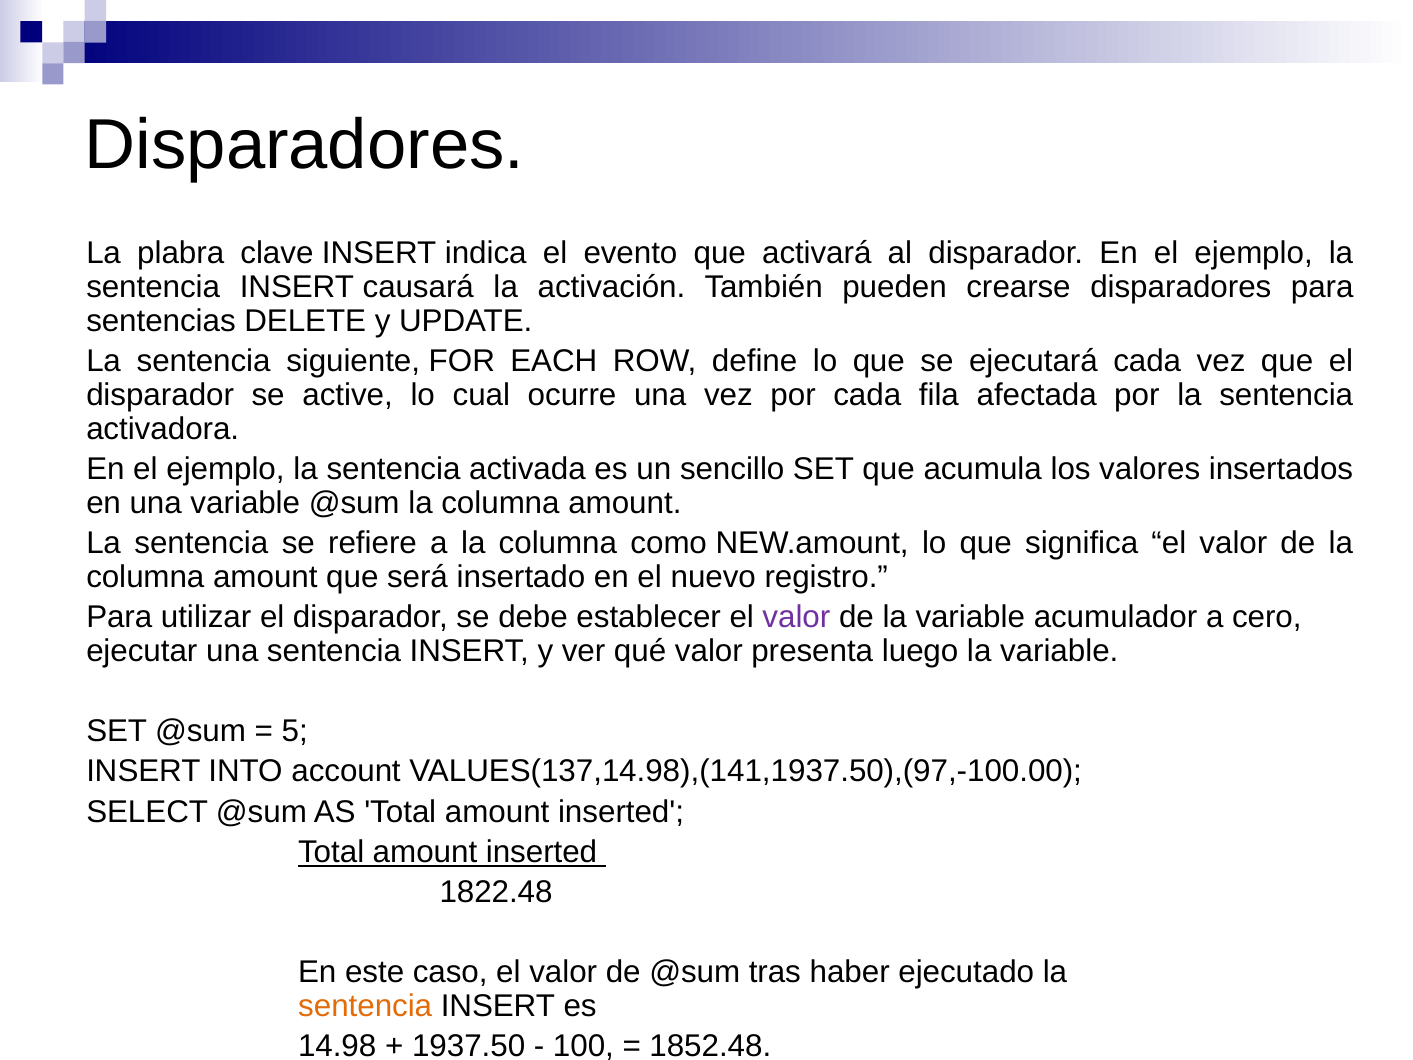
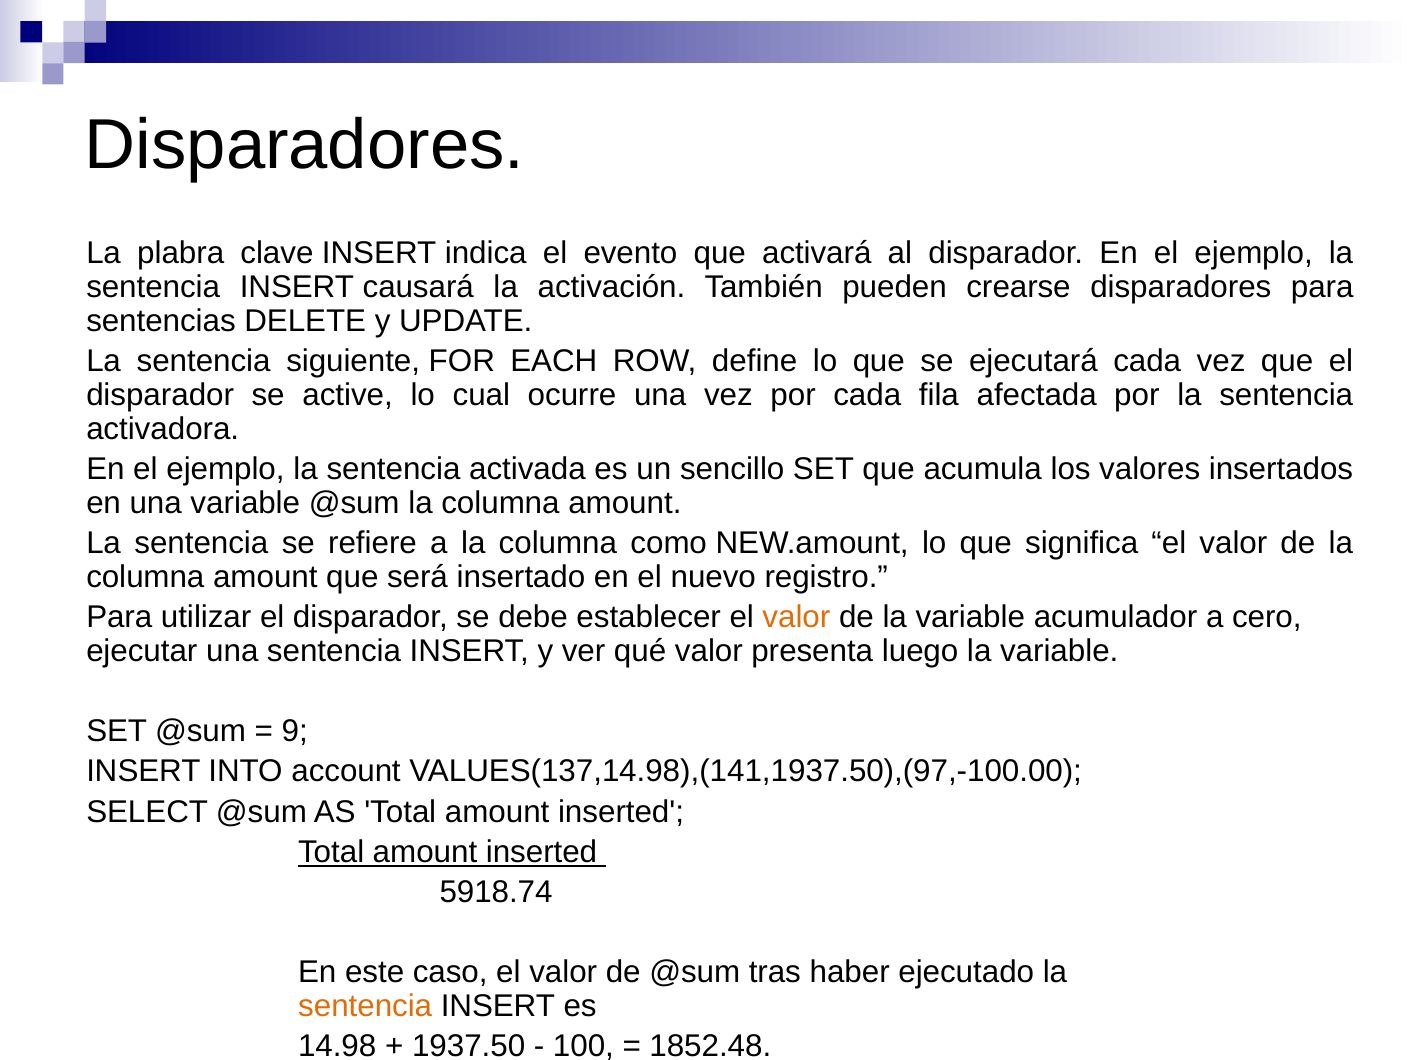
valor at (796, 617) colour: purple -> orange
5: 5 -> 9
1822.48: 1822.48 -> 5918.74
